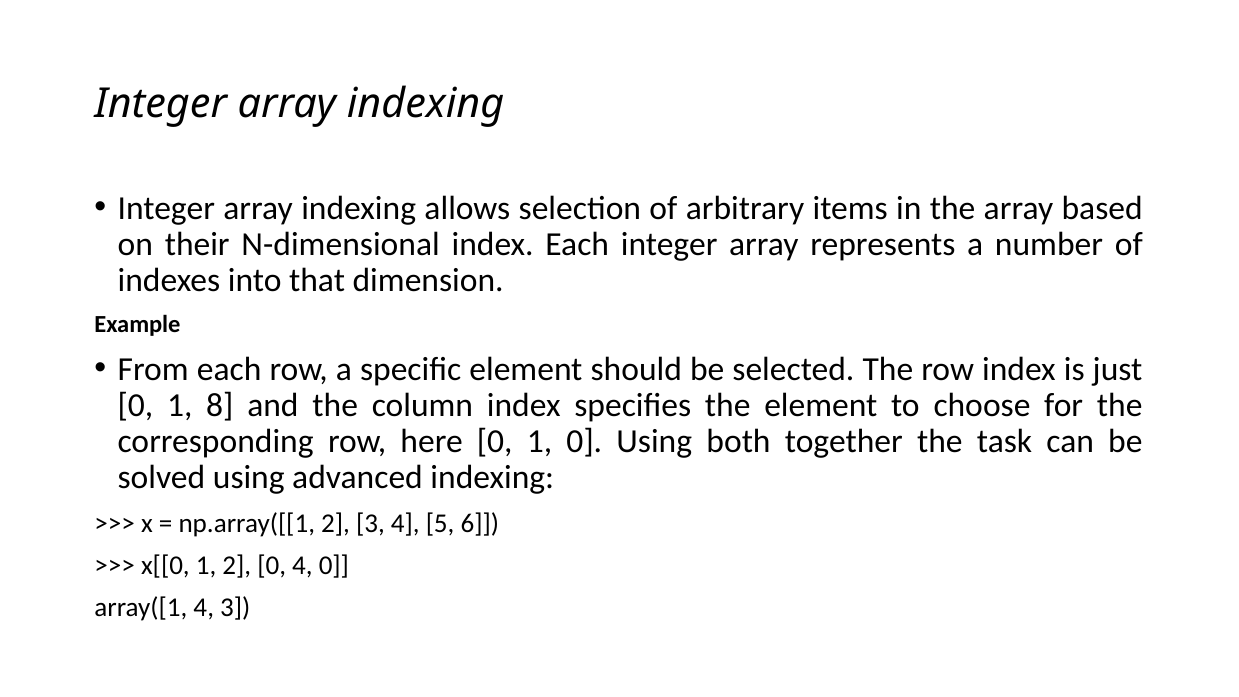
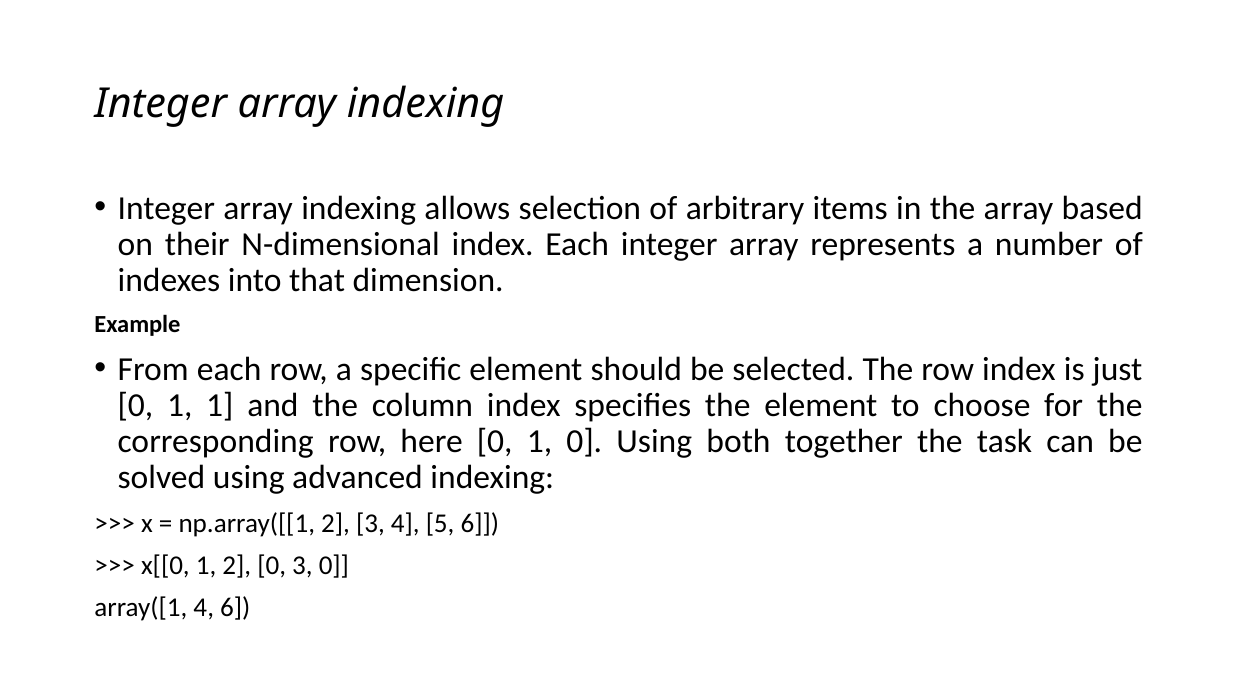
1 8: 8 -> 1
0 4: 4 -> 3
4 3: 3 -> 6
